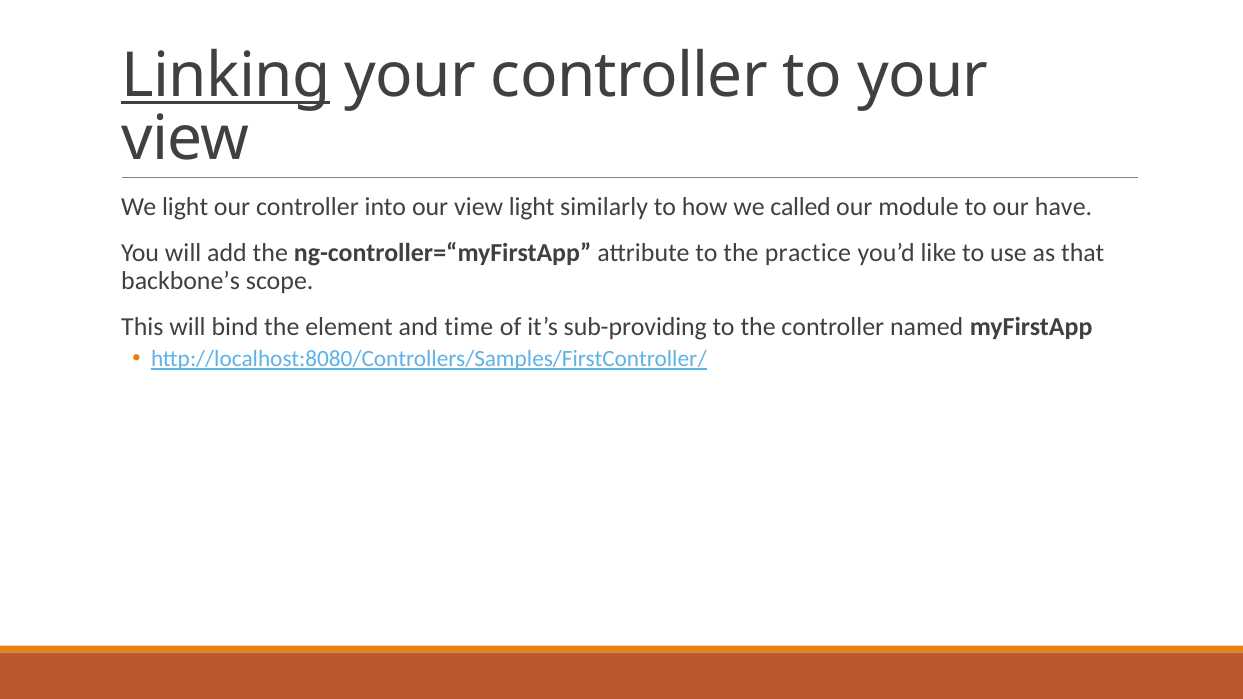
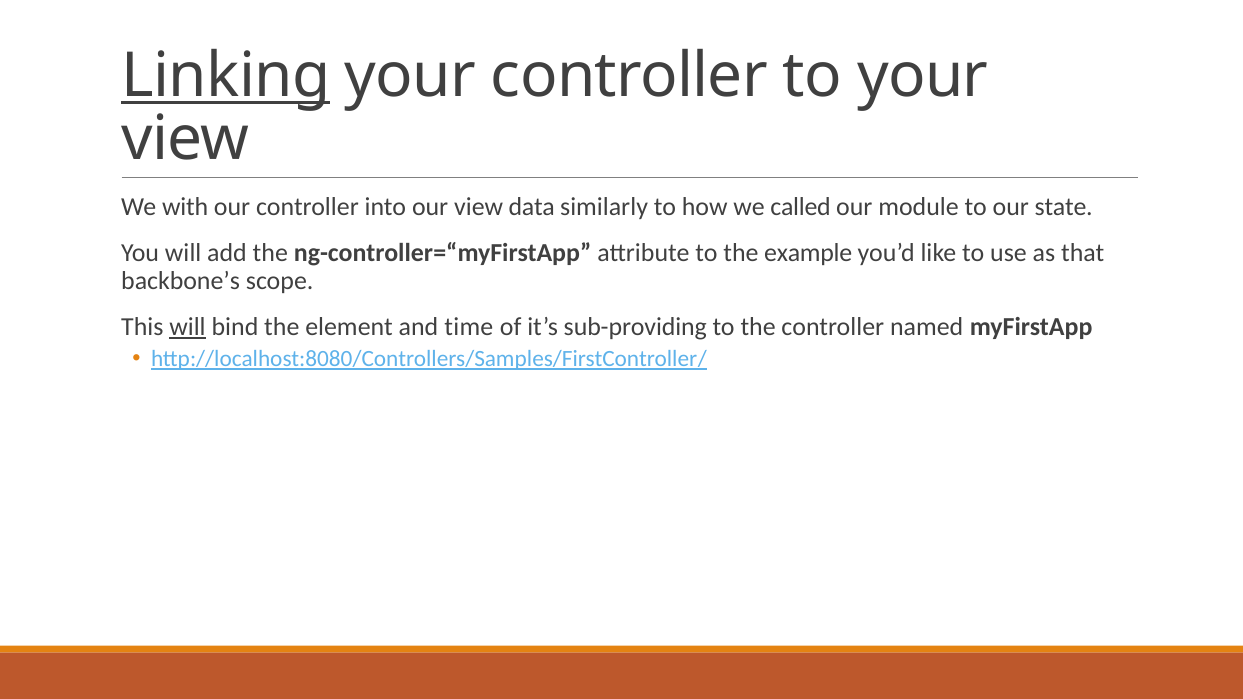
We light: light -> with
view light: light -> data
have: have -> state
practice: practice -> example
will at (187, 327) underline: none -> present
